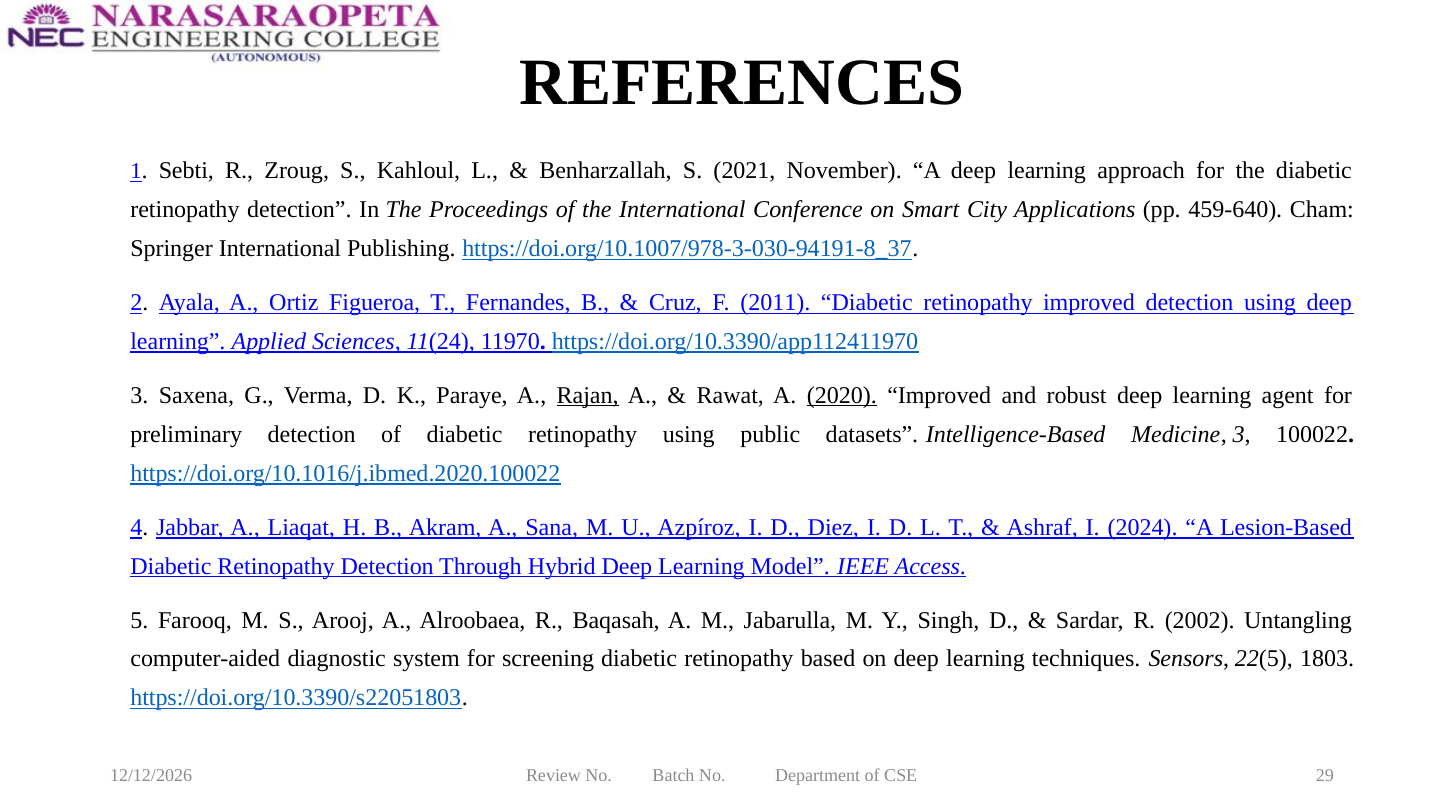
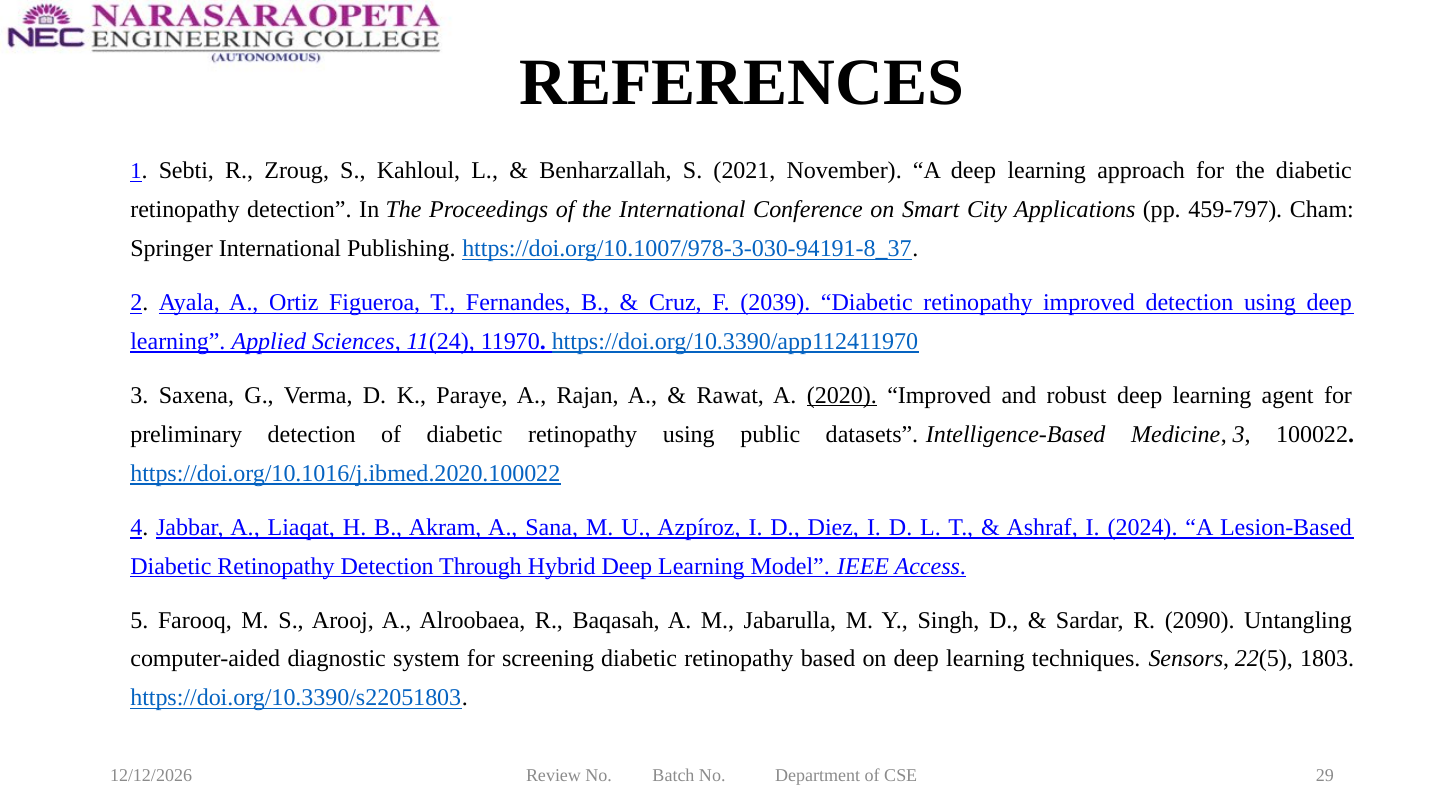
459-640: 459-640 -> 459-797
2011: 2011 -> 2039
Rajan underline: present -> none
2002: 2002 -> 2090
